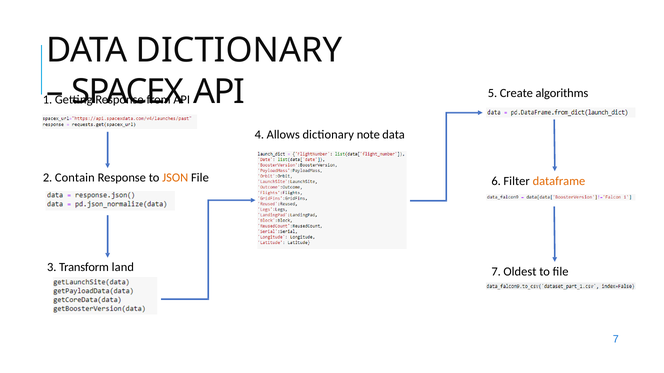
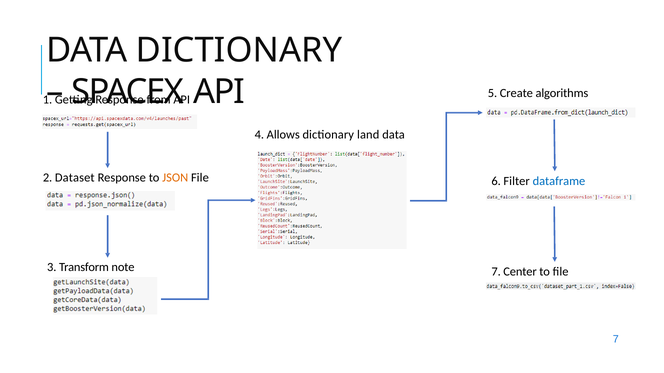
note: note -> land
Contain: Contain -> Dataset
dataframe colour: orange -> blue
land: land -> note
Oldest: Oldest -> Center
